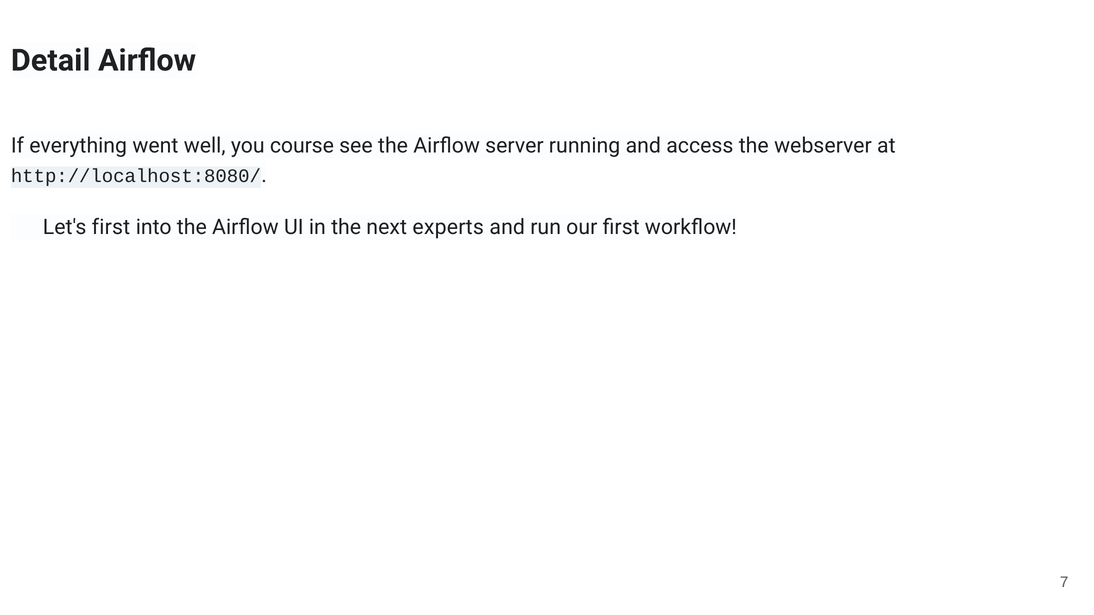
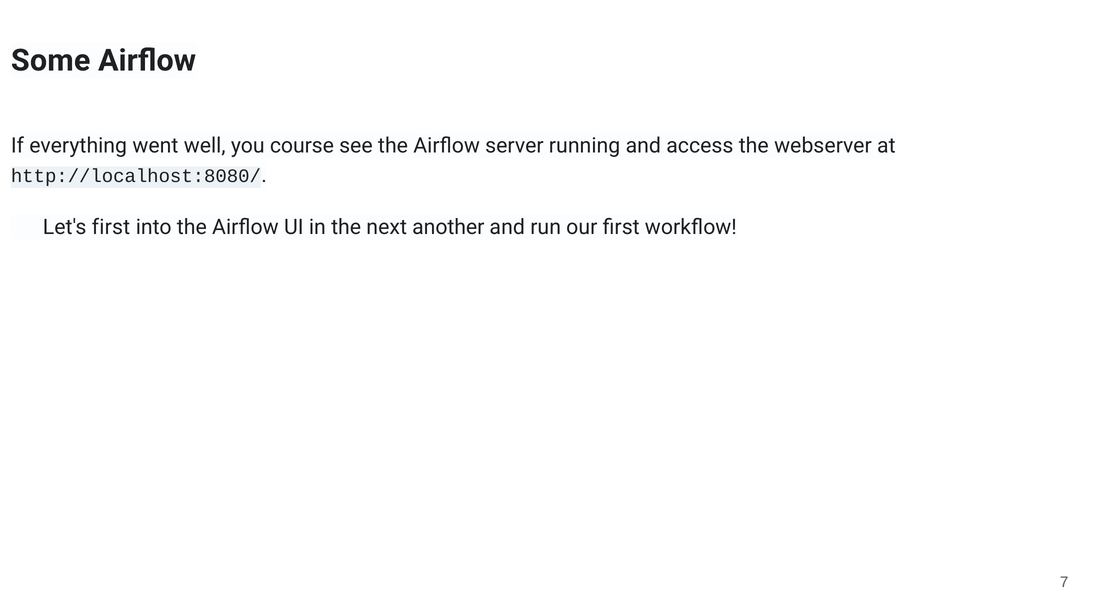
Detail: Detail -> Some
experts: experts -> another
